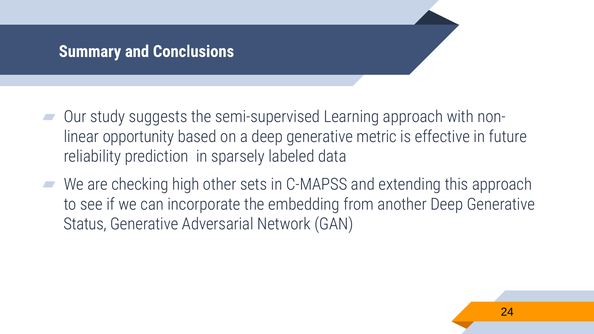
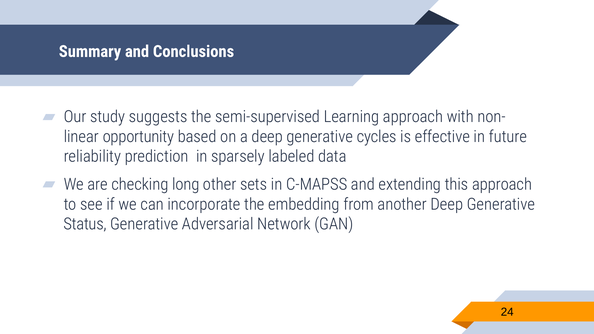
metric: metric -> cycles
high: high -> long
